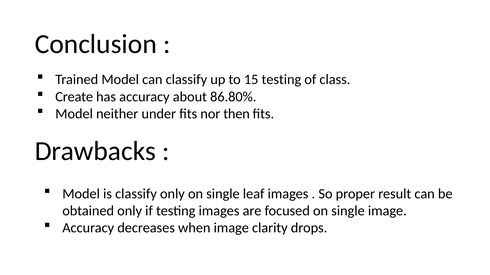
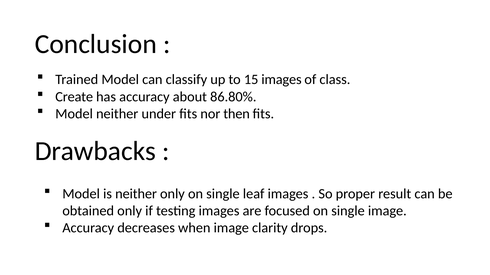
15 testing: testing -> images
is classify: classify -> neither
